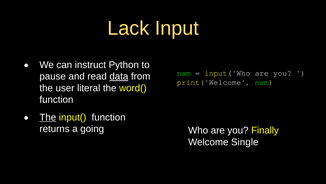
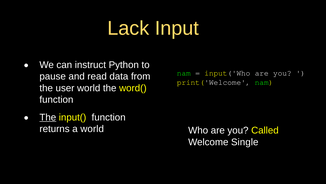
data underline: present -> none
user literal: literal -> world
a going: going -> world
Finally: Finally -> Called
